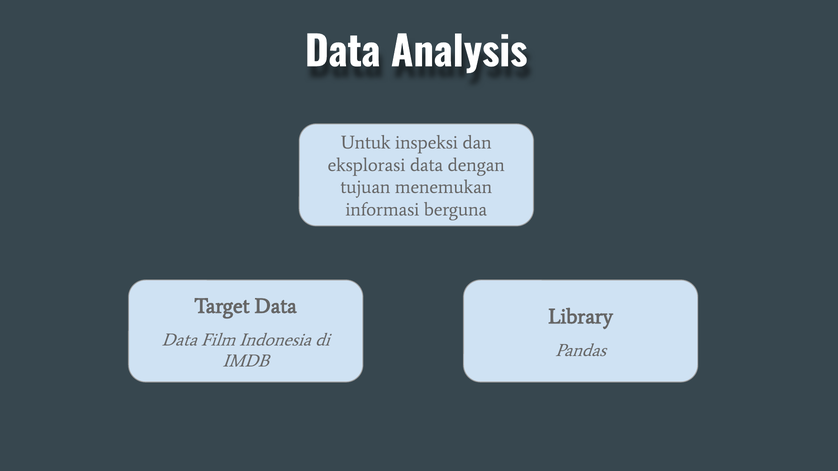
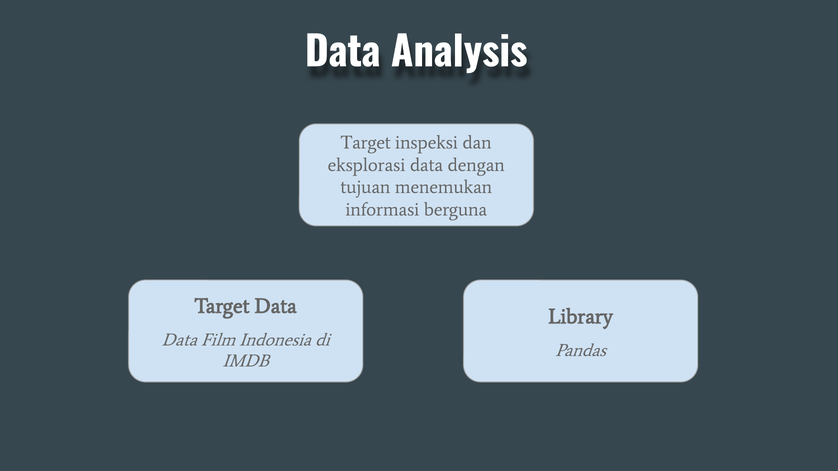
Untuk at (366, 143): Untuk -> Target
